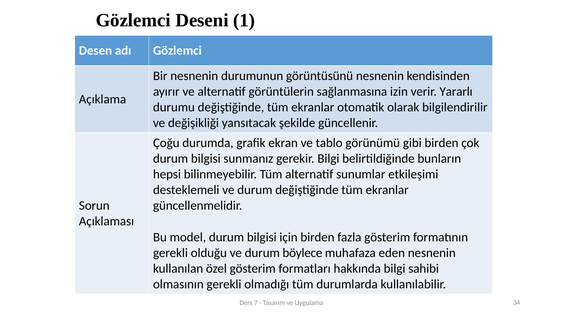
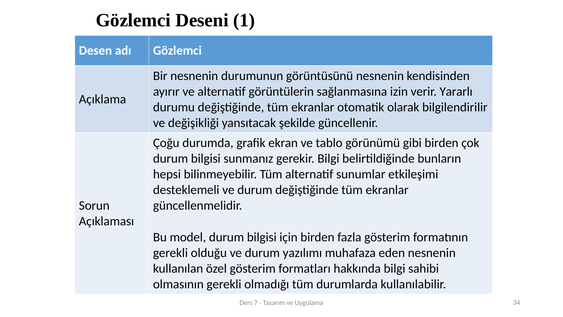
böylece: böylece -> yazılımı
